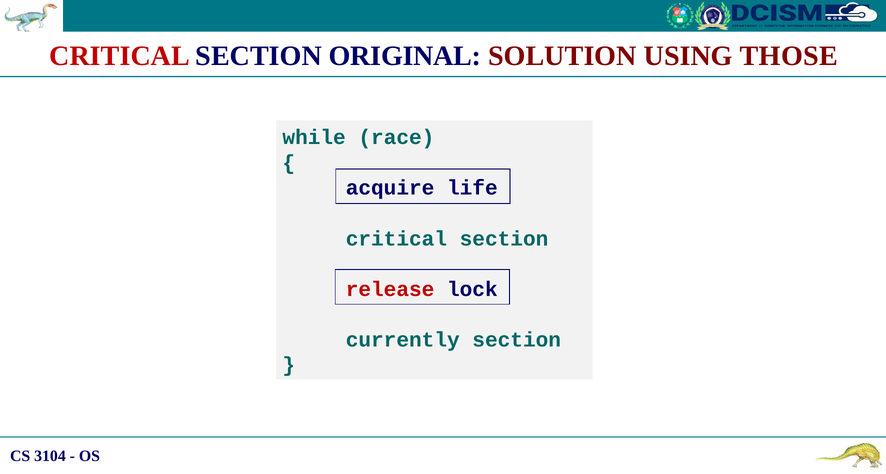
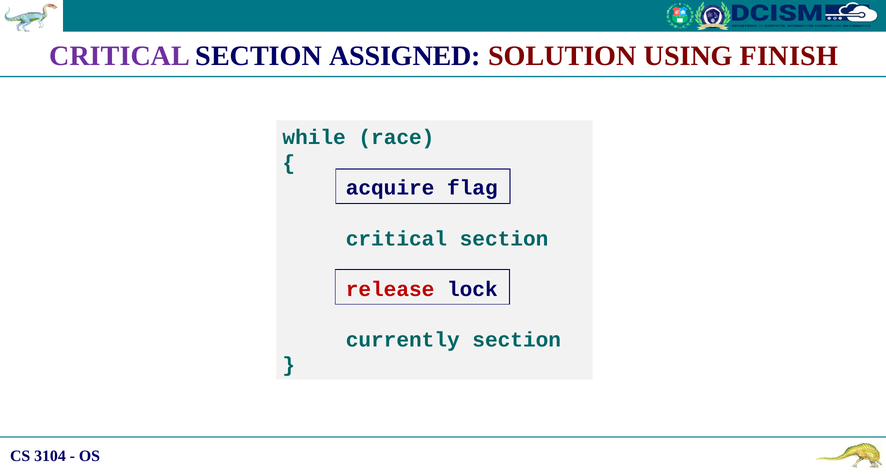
CRITICAL at (120, 56) colour: red -> purple
ORIGINAL: ORIGINAL -> ASSIGNED
THOSE: THOSE -> FINISH
life: life -> flag
